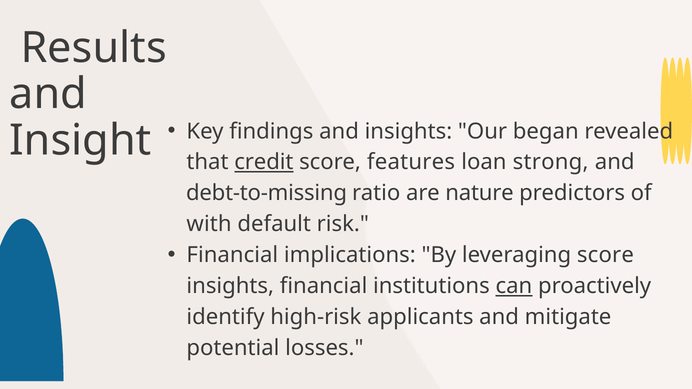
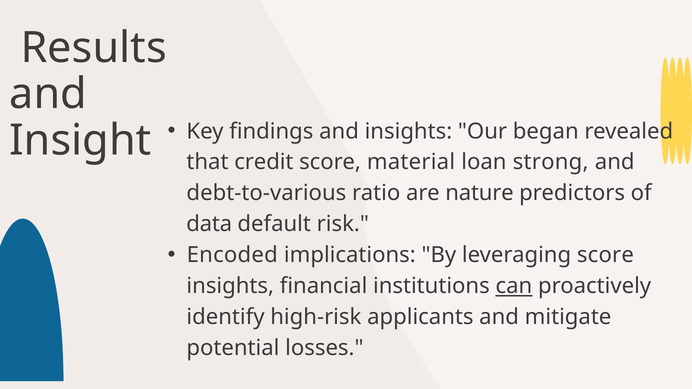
credit underline: present -> none
features: features -> material
debt-to-missing: debt-to-missing -> debt-to-various
with: with -> data
Financial at (232, 255): Financial -> Encoded
